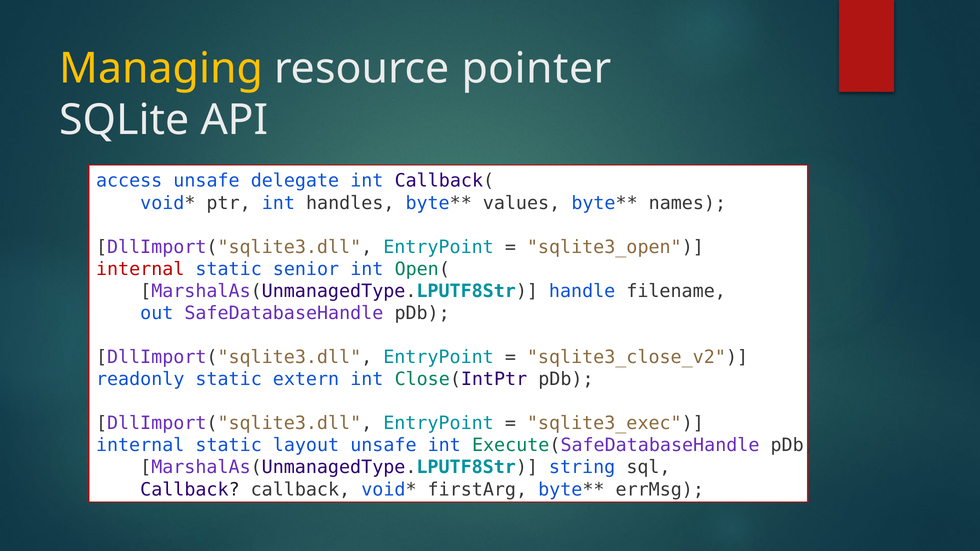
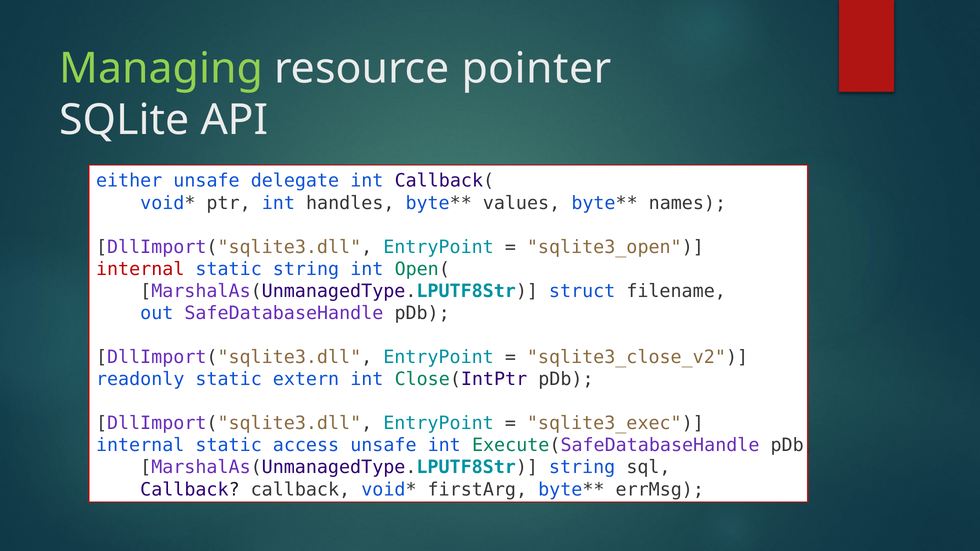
Managing colour: yellow -> light green
access: access -> either
static senior: senior -> string
handle: handle -> struct
layout: layout -> access
